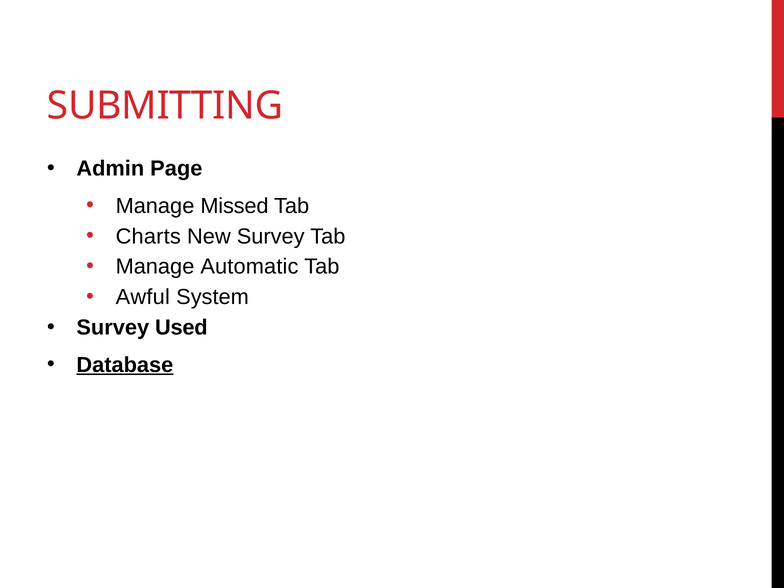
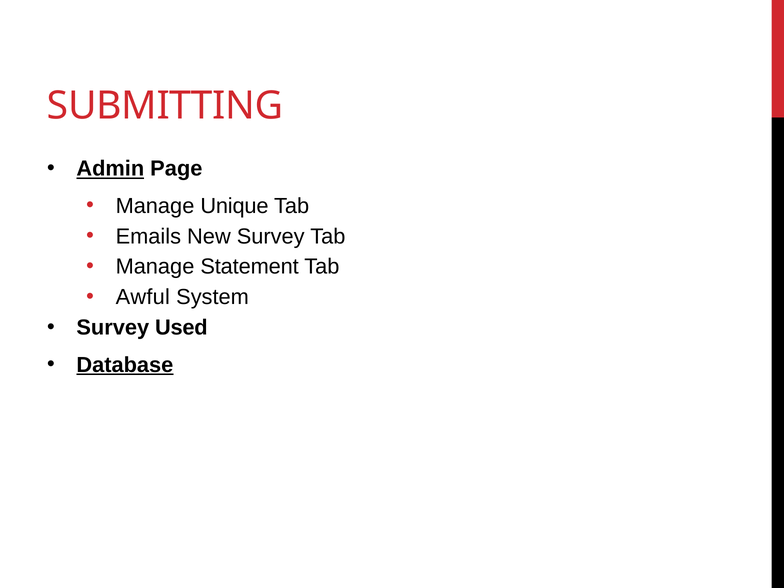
Admin underline: none -> present
Missed: Missed -> Unique
Charts: Charts -> Emails
Automatic: Automatic -> Statement
